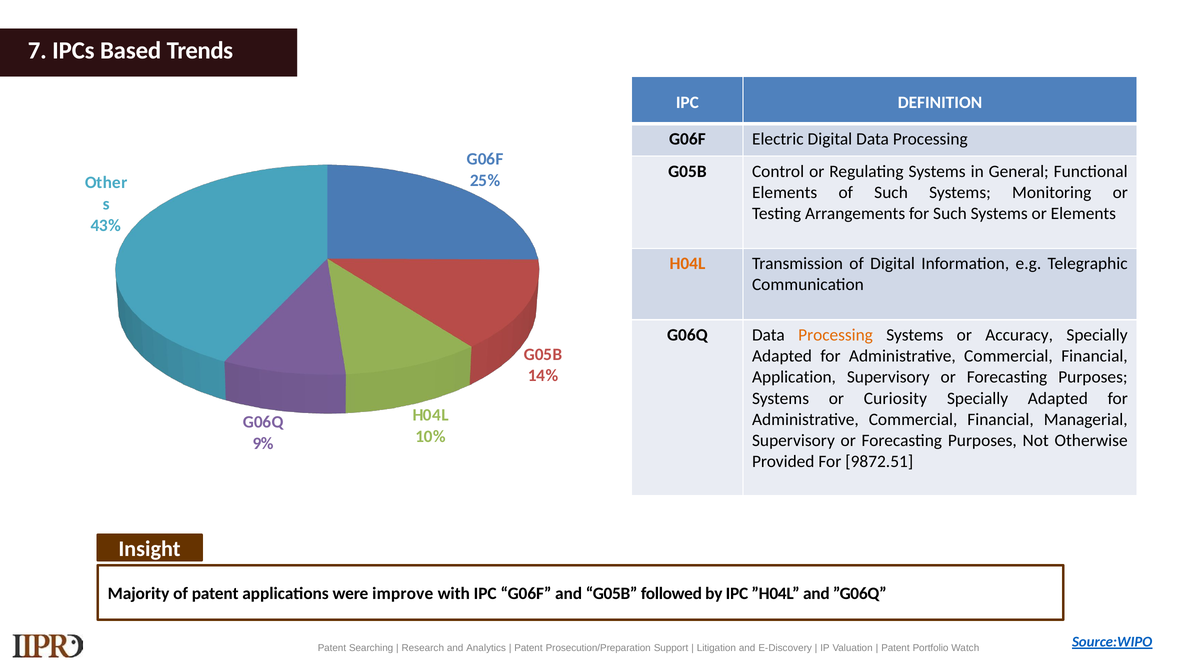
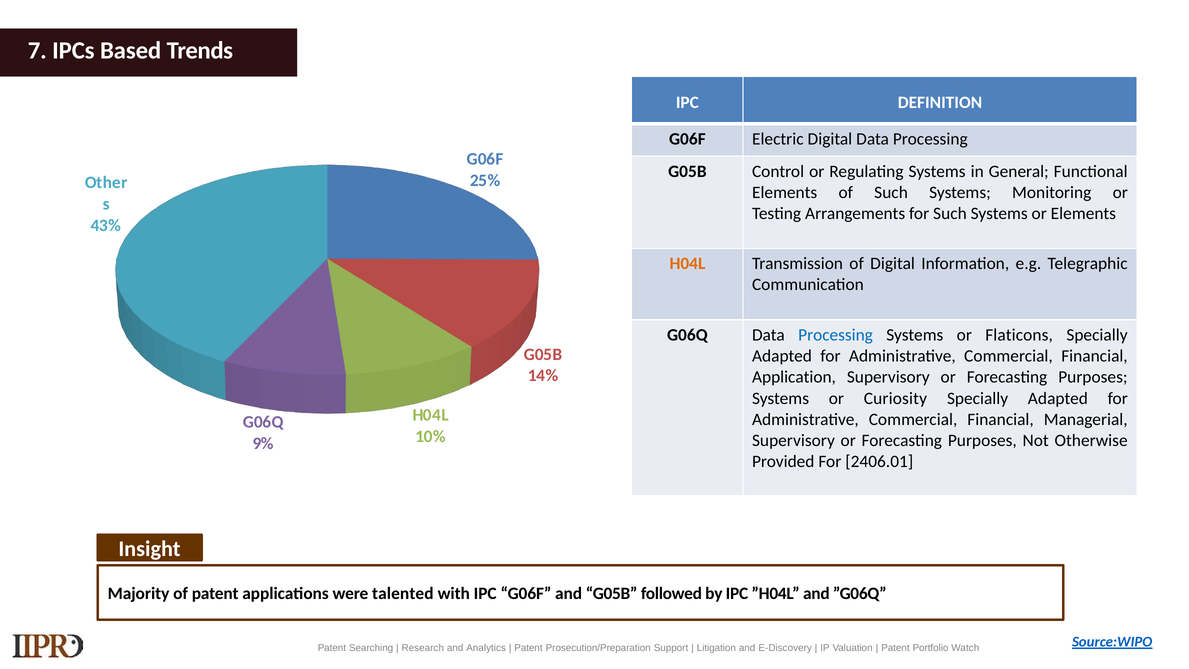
Processing at (836, 335) colour: orange -> blue
Accuracy: Accuracy -> Flaticons
9872.51: 9872.51 -> 2406.01
improve: improve -> talented
